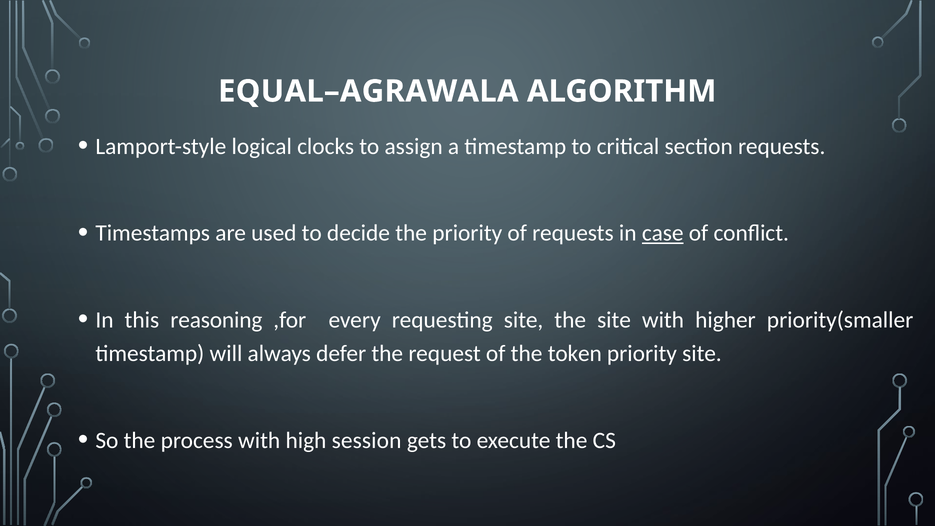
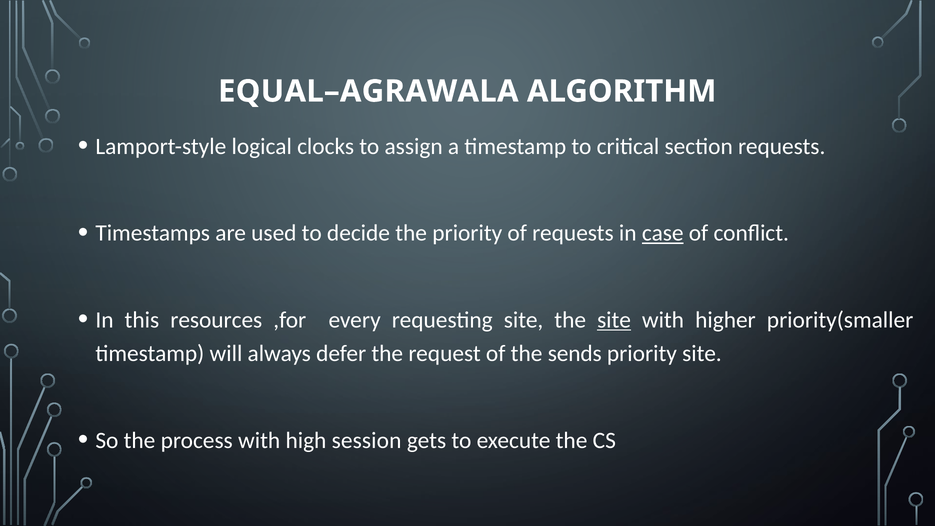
reasoning: reasoning -> resources
site at (614, 320) underline: none -> present
token: token -> sends
